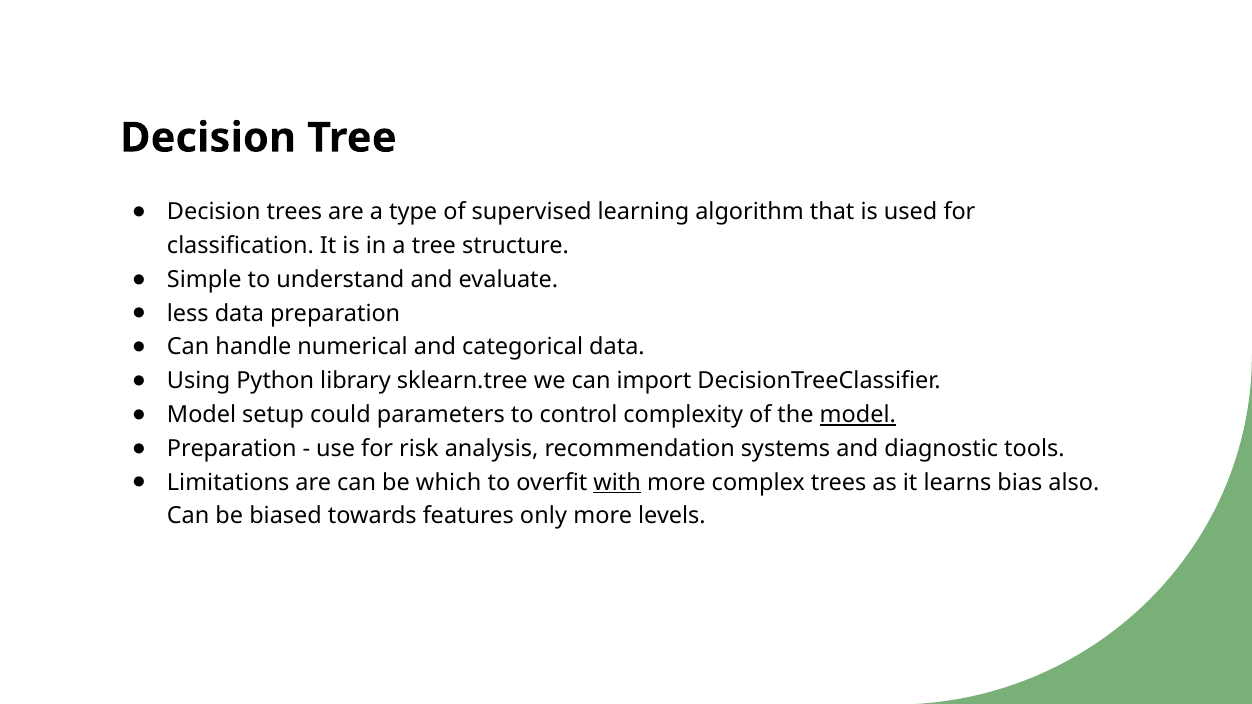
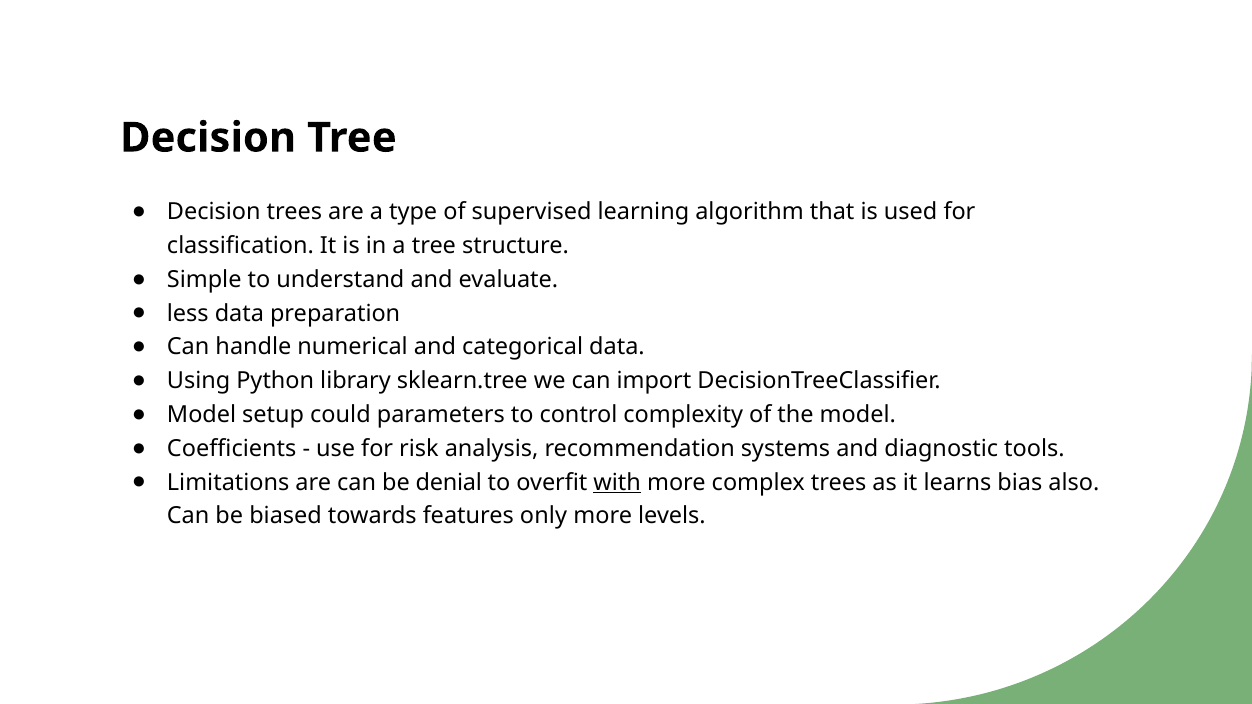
model at (858, 415) underline: present -> none
Preparation at (232, 449): Preparation -> Coefficients
which: which -> denial
